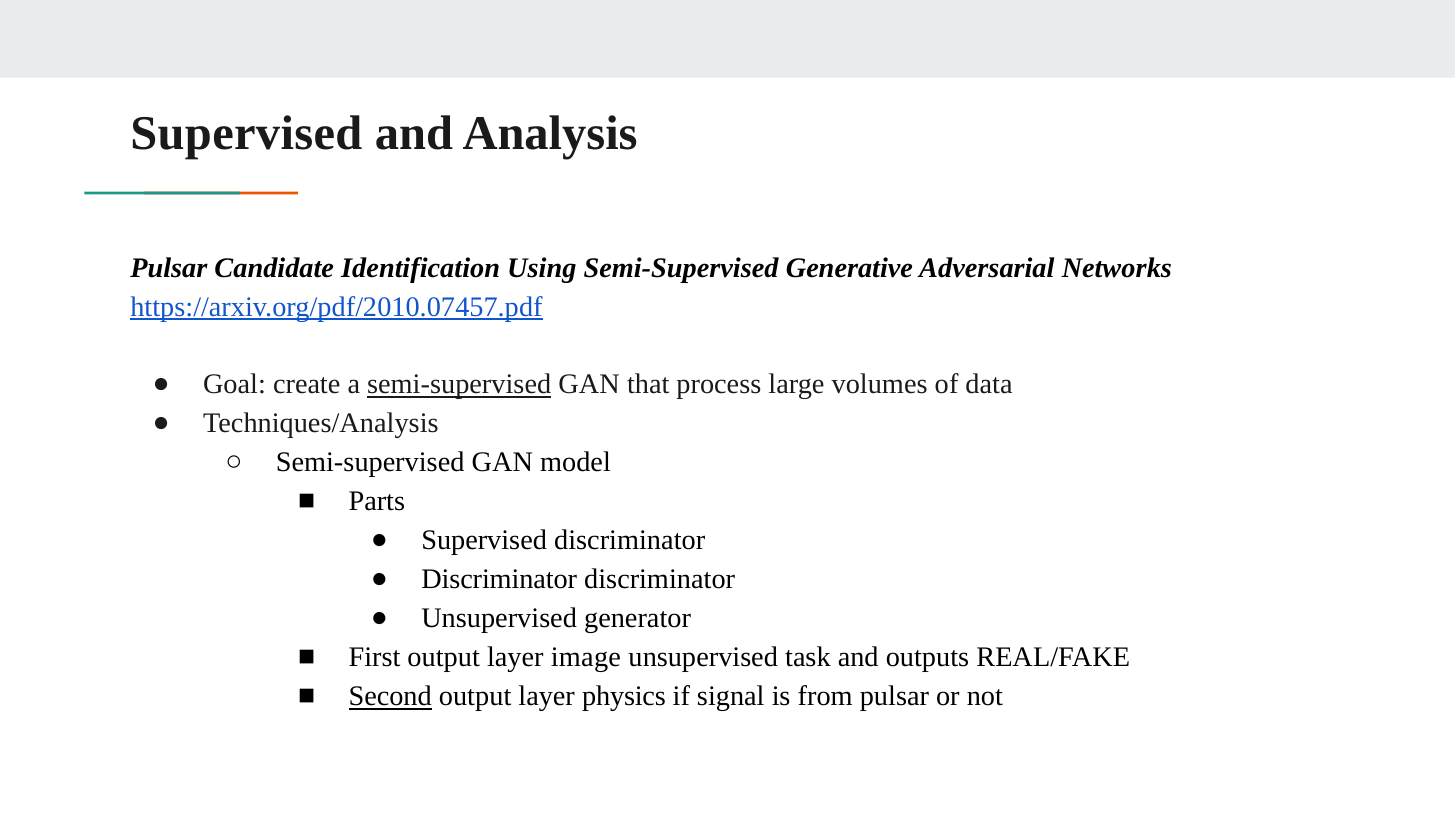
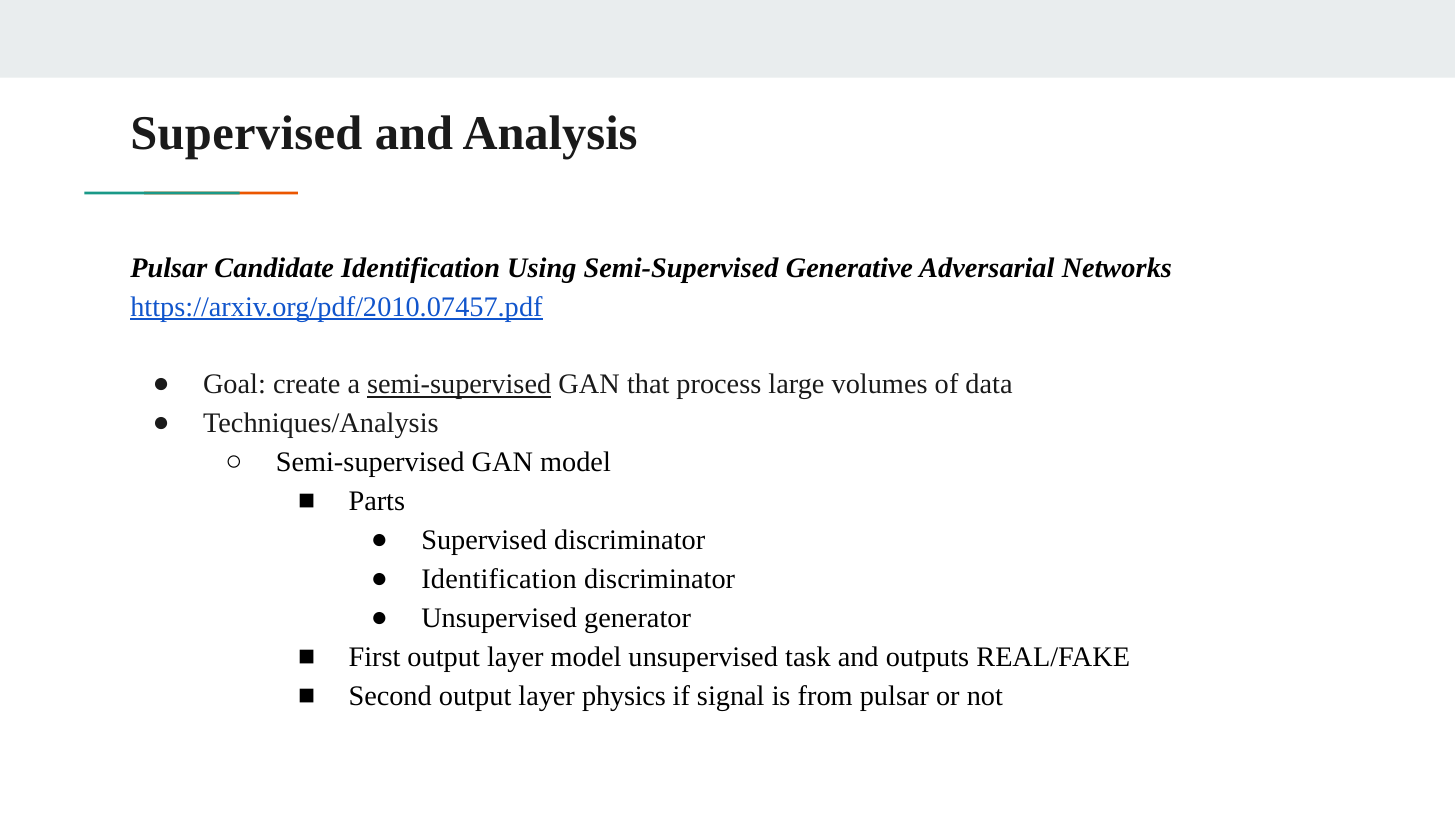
Discriminator at (499, 580): Discriminator -> Identification
layer image: image -> model
Second underline: present -> none
